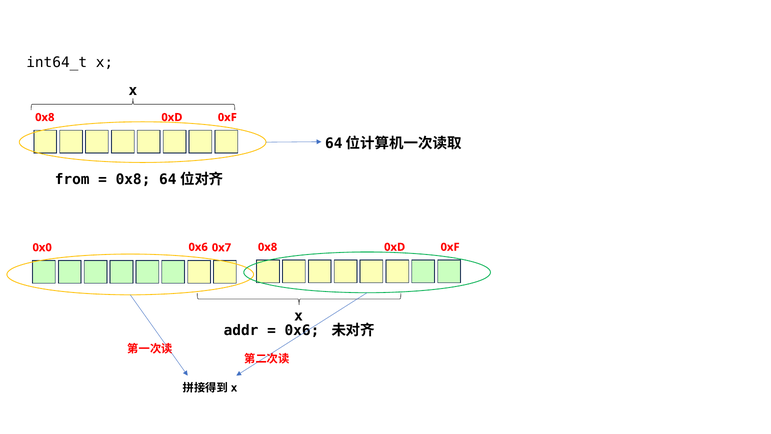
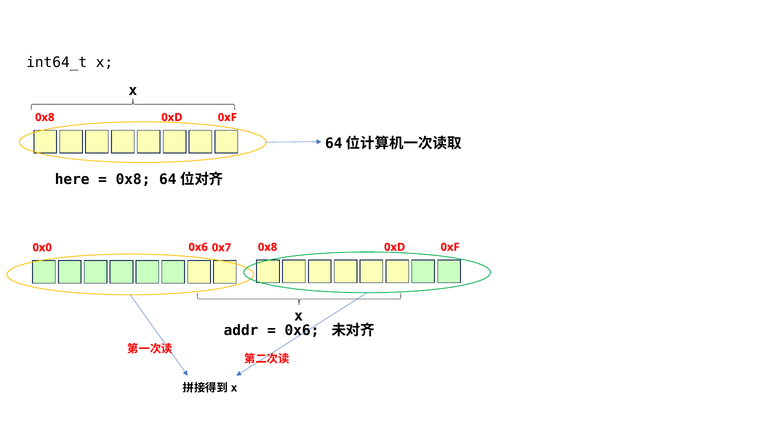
from: from -> here
